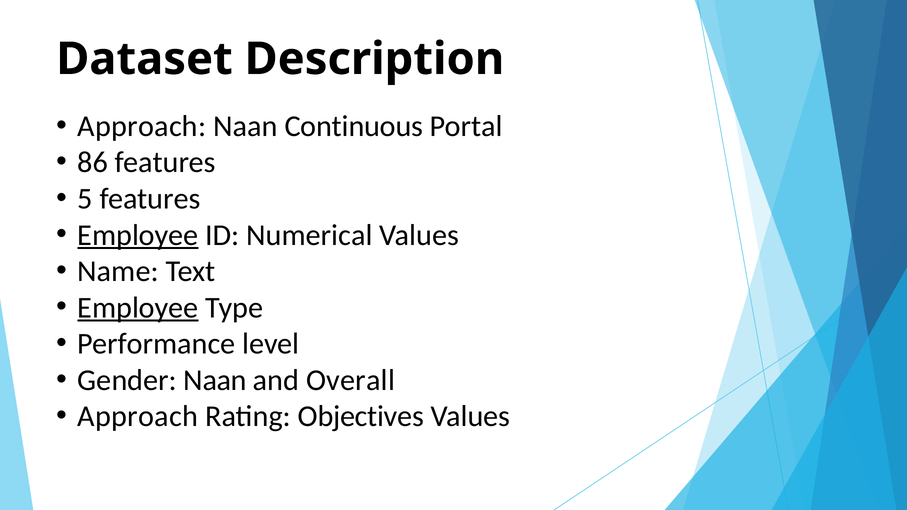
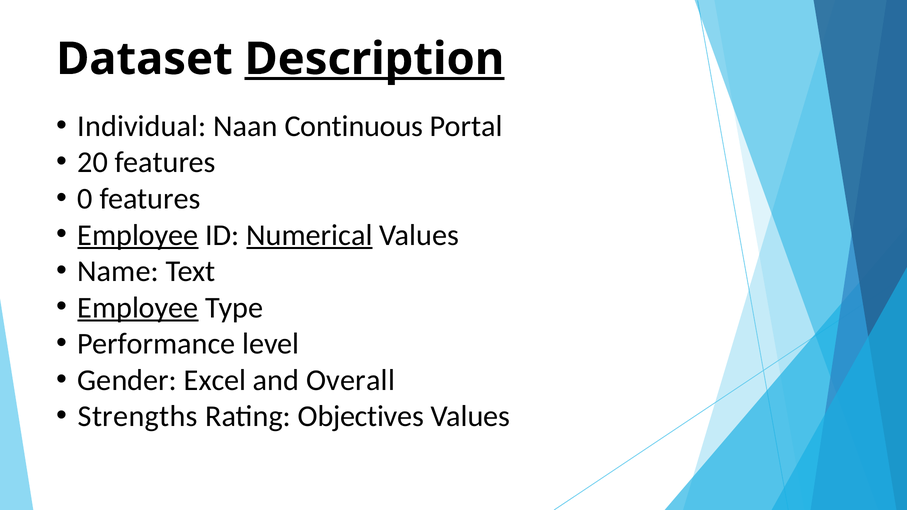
Description underline: none -> present
Approach at (142, 126): Approach -> Individual
86: 86 -> 20
5: 5 -> 0
Numerical underline: none -> present
Gender Naan: Naan -> Excel
Approach at (138, 417): Approach -> Strengths
